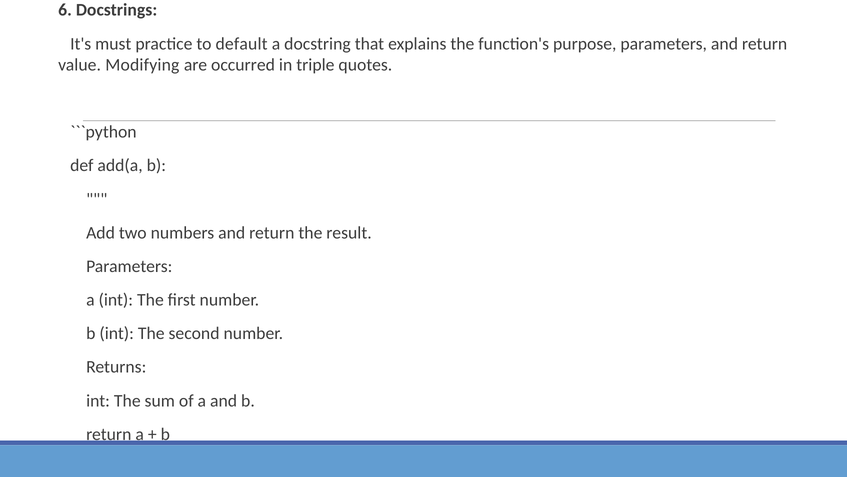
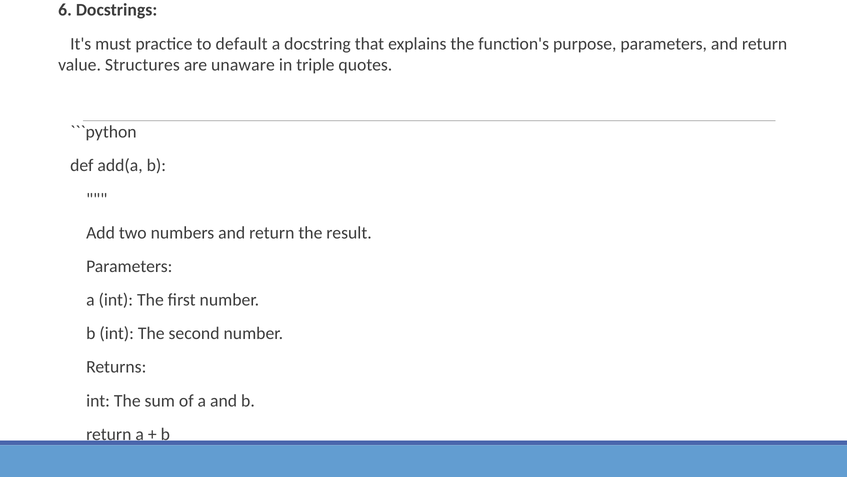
Modifying: Modifying -> Structures
occurred: occurred -> unaware
